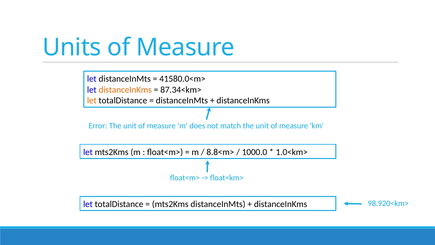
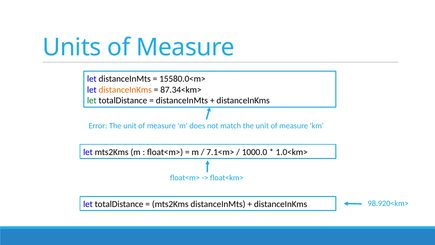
41580.0<m>: 41580.0<m> -> 15580.0<m>
let at (92, 101) colour: orange -> green
8.8<m>: 8.8<m> -> 7.1<m>
